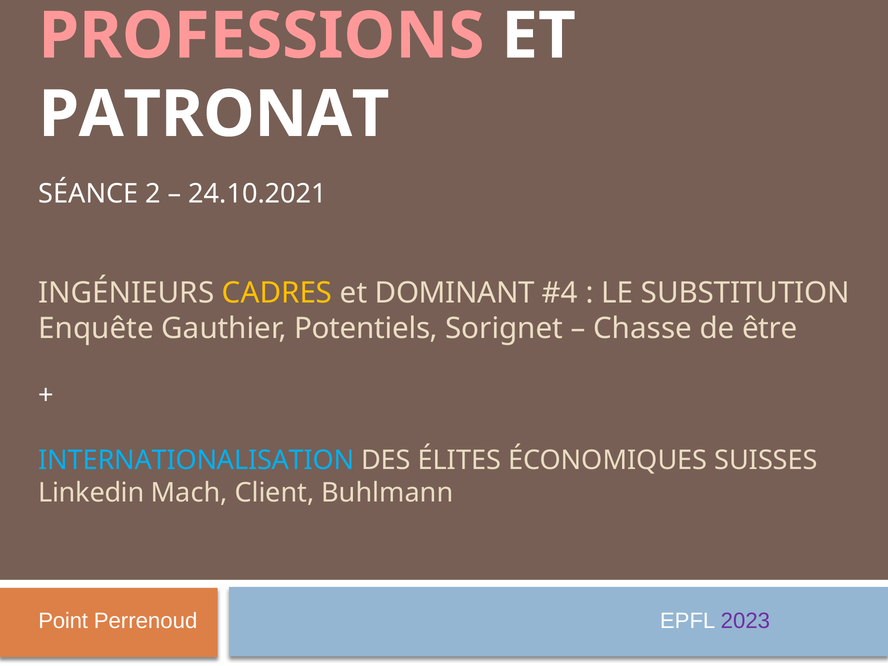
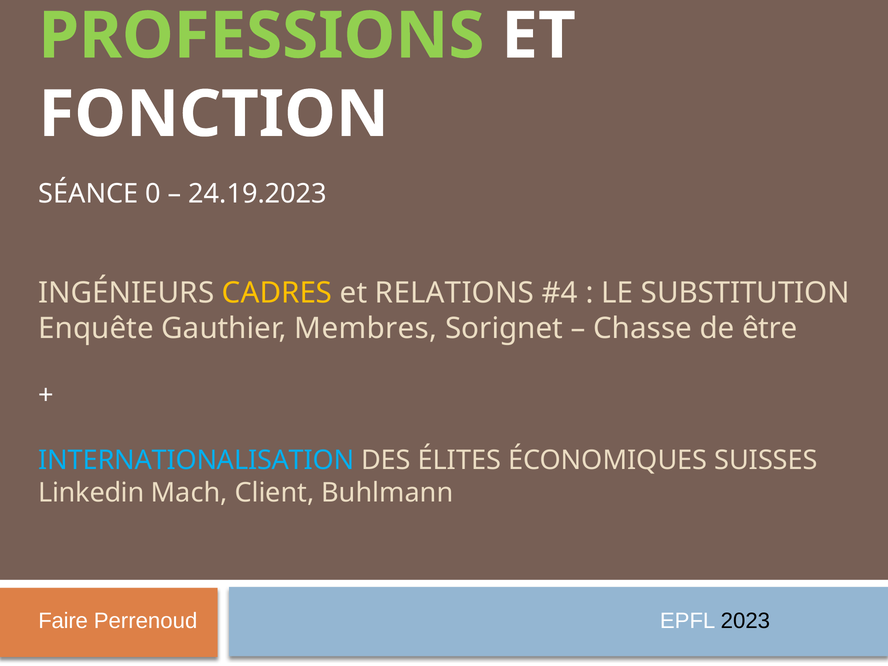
PROFESSIONS colour: pink -> light green
PATRONAT: PATRONAT -> FONCTION
2: 2 -> 0
24.10.2021: 24.10.2021 -> 24.19.2023
DOMINANT: DOMINANT -> RELATIONS
Potentiels: Potentiels -> Membres
Point: Point -> Faire
2023 colour: purple -> black
